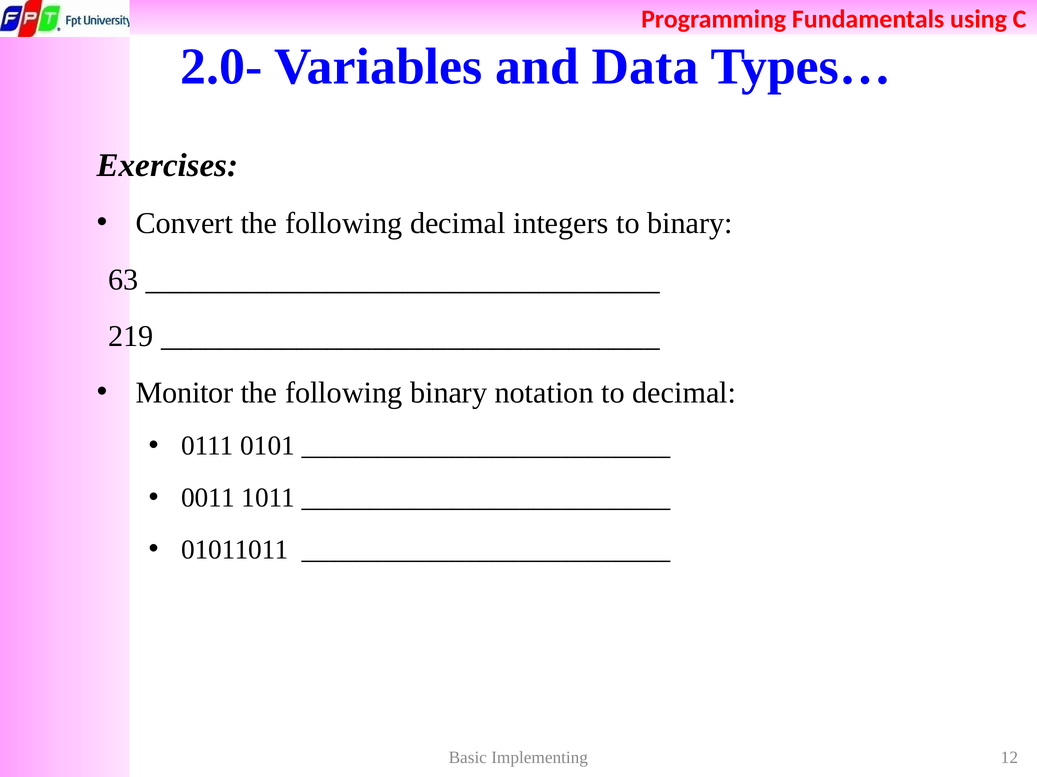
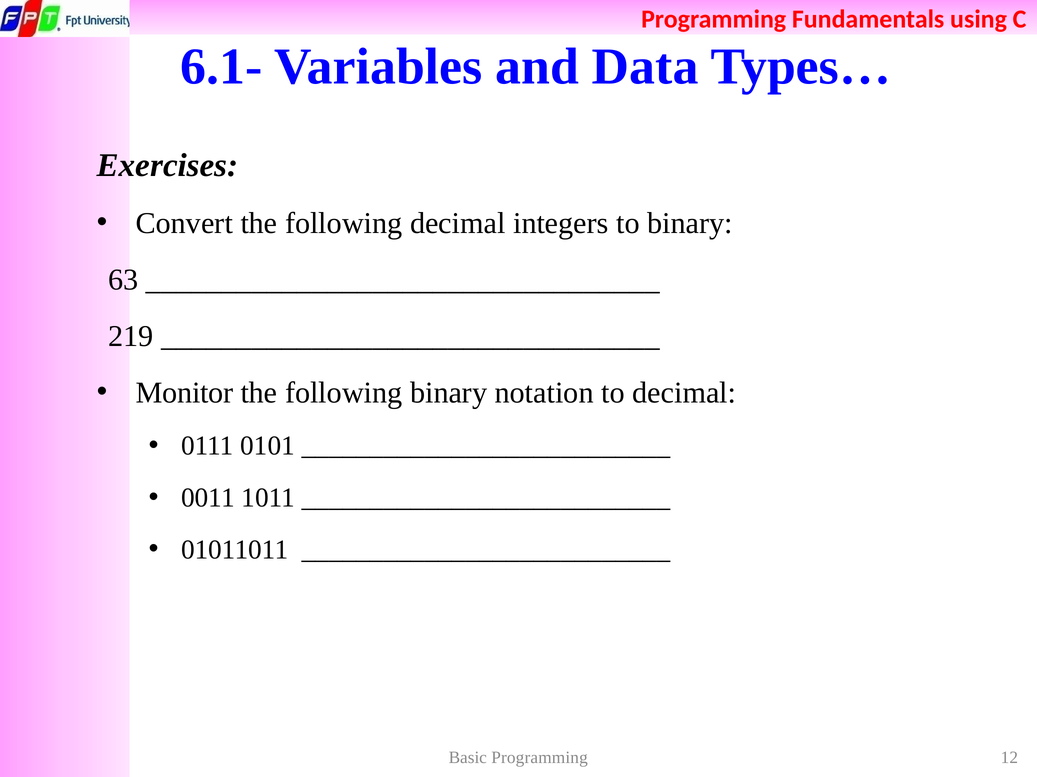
2.0-: 2.0- -> 6.1-
Basic Implementing: Implementing -> Programming
